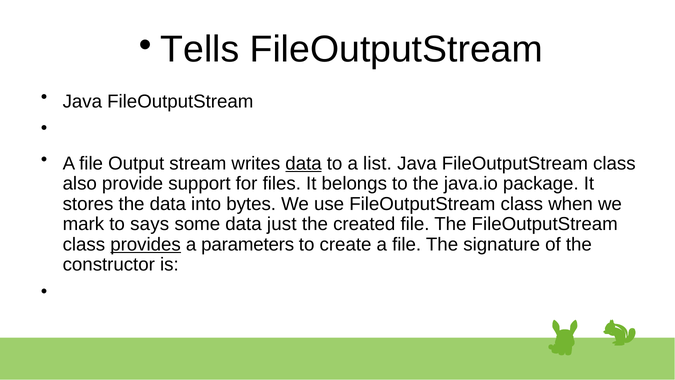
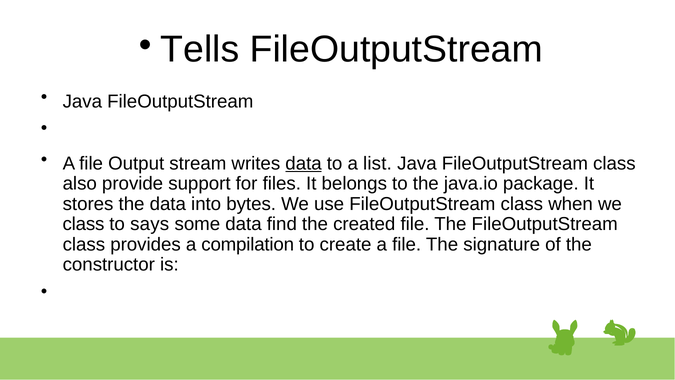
mark at (83, 224): mark -> class
just: just -> find
provides underline: present -> none
parameters: parameters -> compilation
